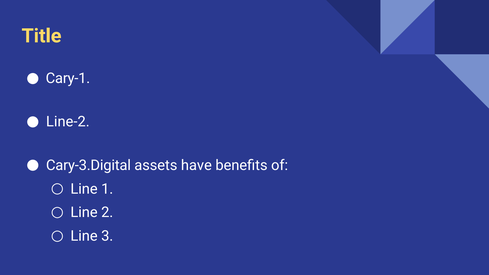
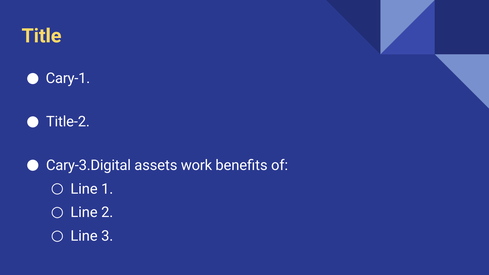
Line-2: Line-2 -> Title-2
have: have -> work
